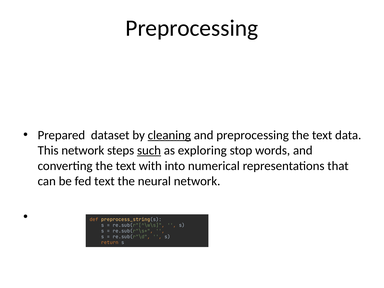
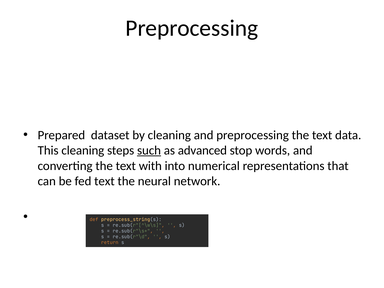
cleaning at (169, 135) underline: present -> none
This network: network -> cleaning
exploring: exploring -> advanced
